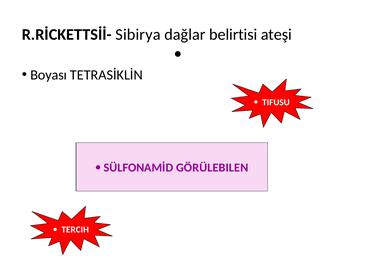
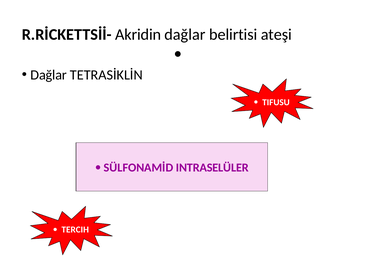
Sibirya: Sibirya -> Akridin
Boyası at (49, 75): Boyası -> Dağlar
GÖRÜLEBILEN: GÖRÜLEBILEN -> INTRASELÜLER
